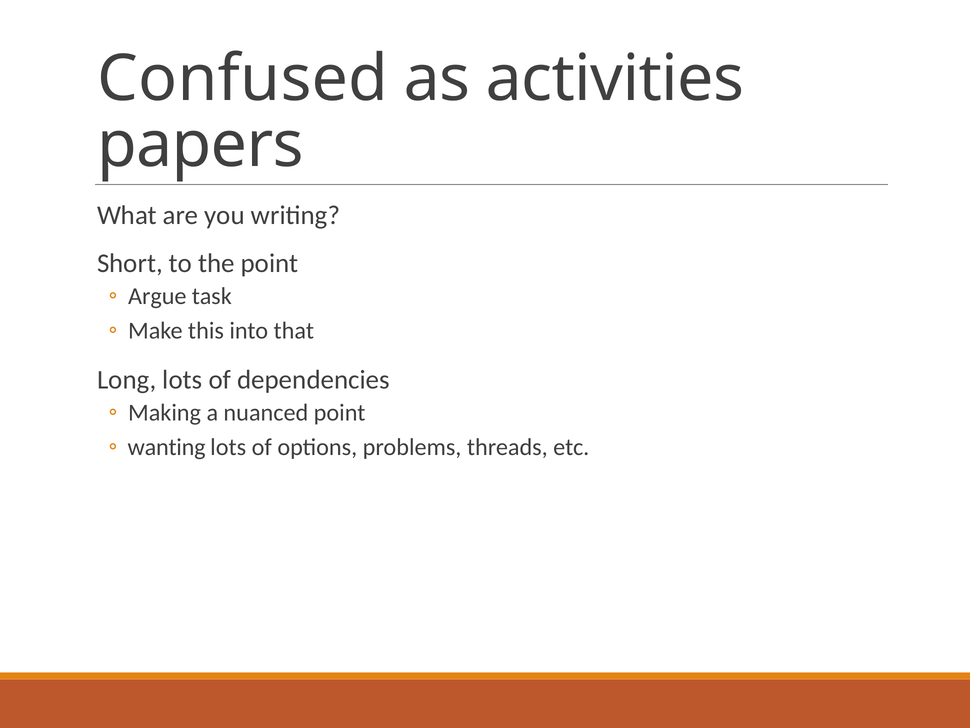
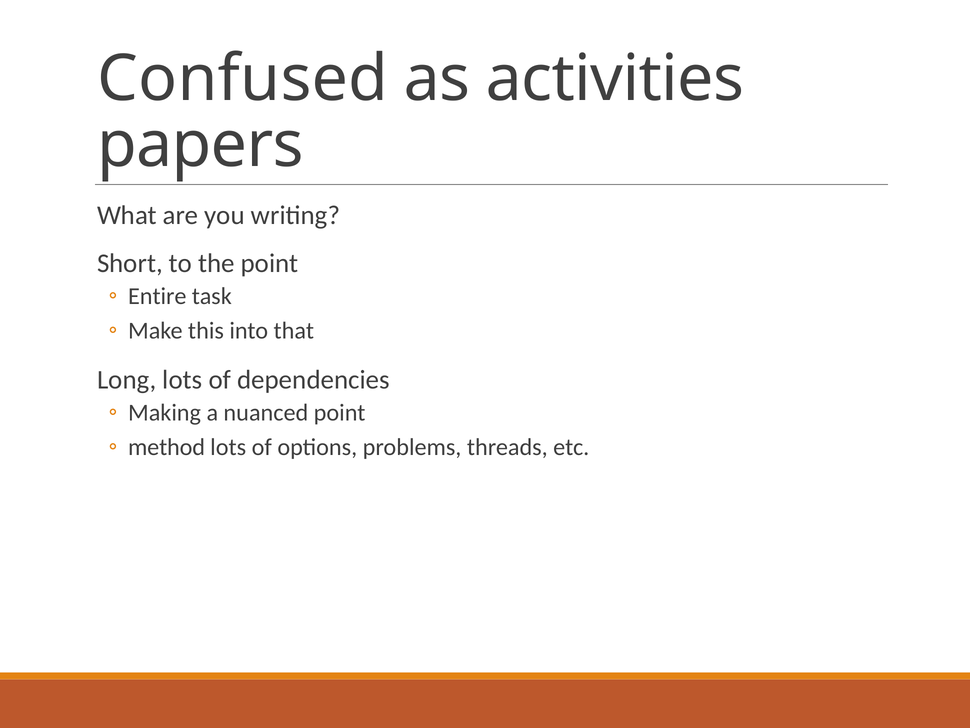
Argue: Argue -> Entire
wanting: wanting -> method
